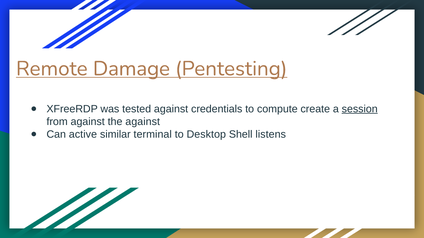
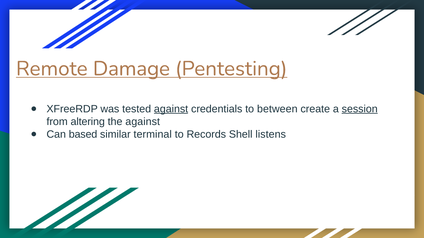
against at (171, 109) underline: none -> present
compute: compute -> between
from against: against -> altering
active: active -> based
Desktop: Desktop -> Records
